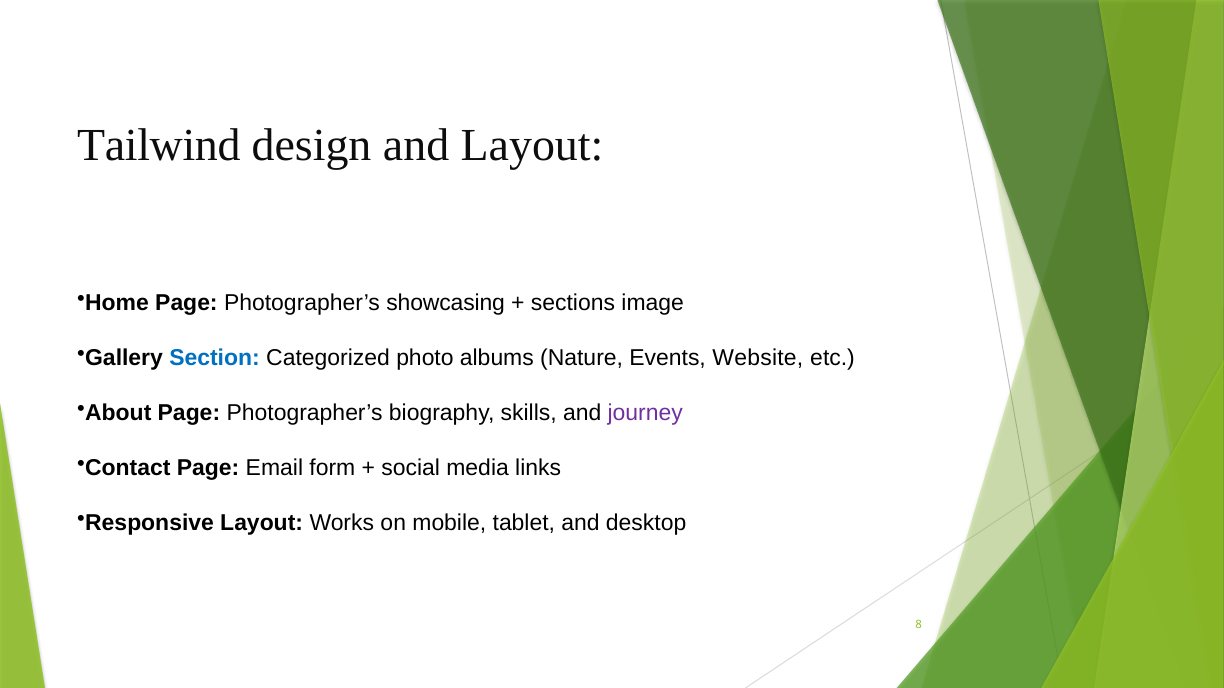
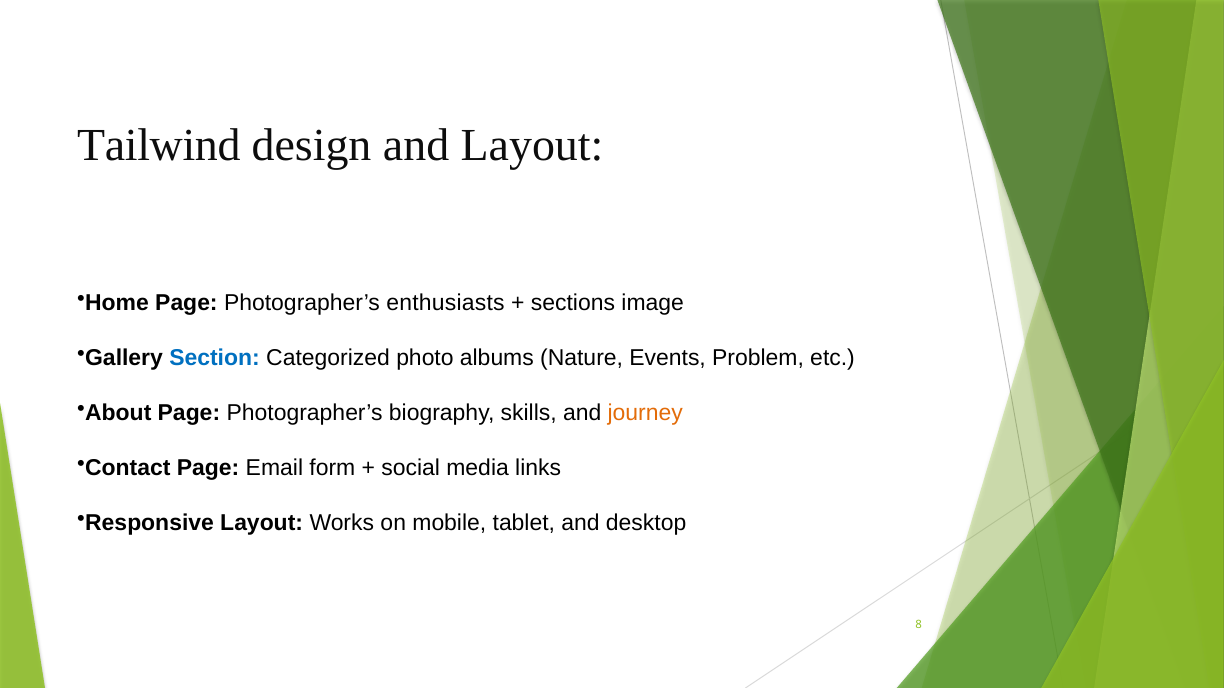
showcasing: showcasing -> enthusiasts
Website: Website -> Problem
journey colour: purple -> orange
